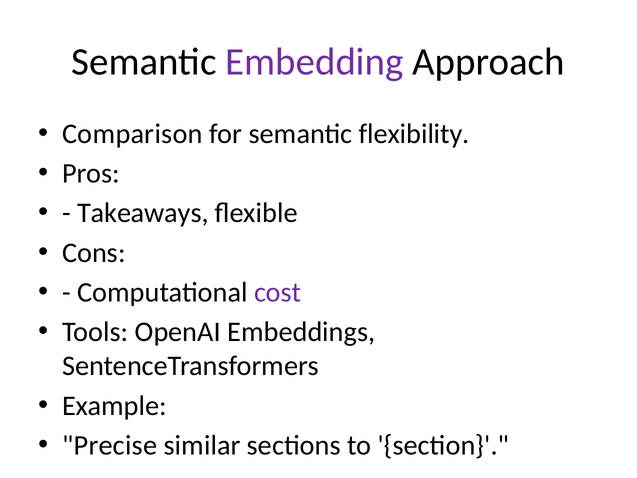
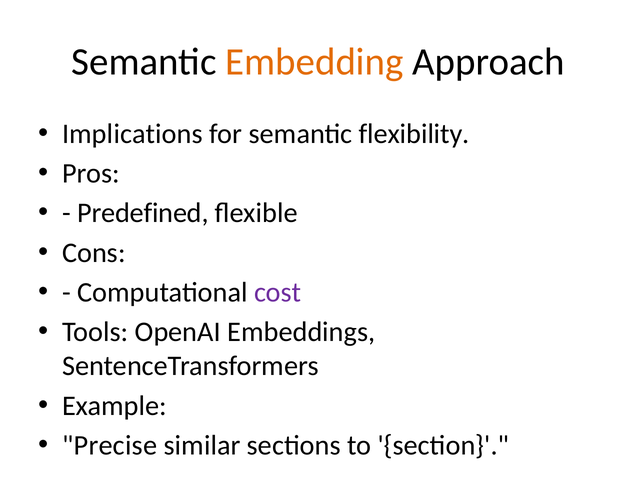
Embedding colour: purple -> orange
Comparison: Comparison -> Implications
Takeaways: Takeaways -> Predefined
